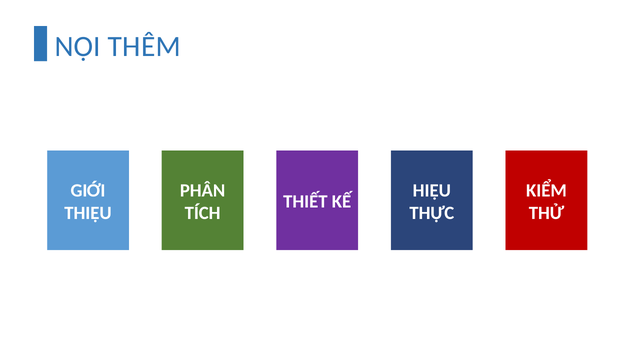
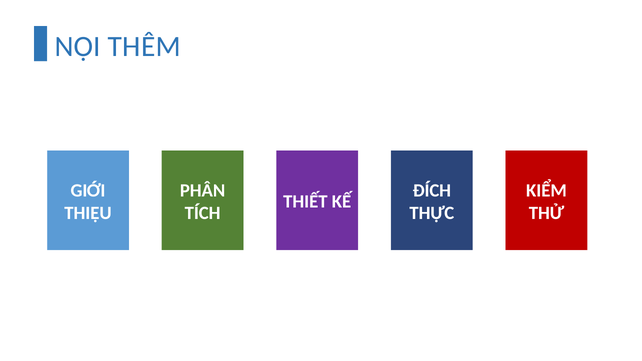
HIỆU: HIỆU -> ĐÍCH
